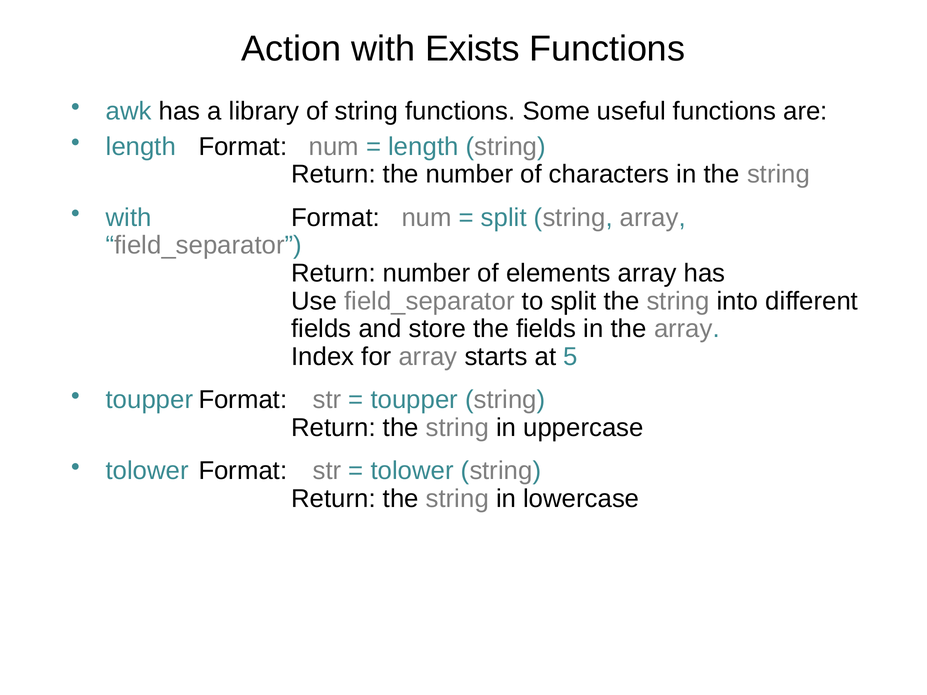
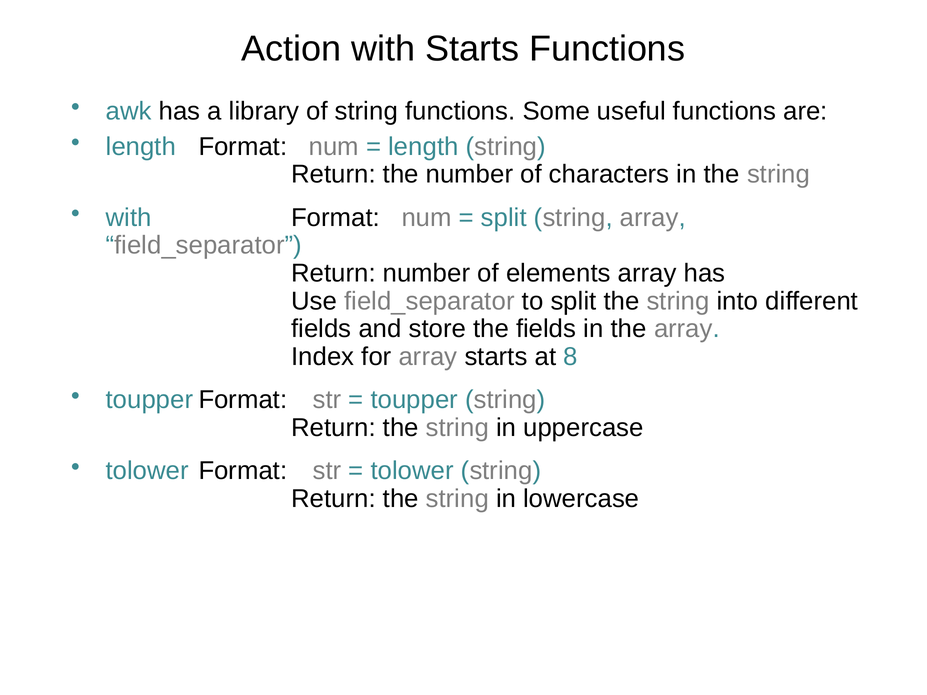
with Exists: Exists -> Starts
5: 5 -> 8
